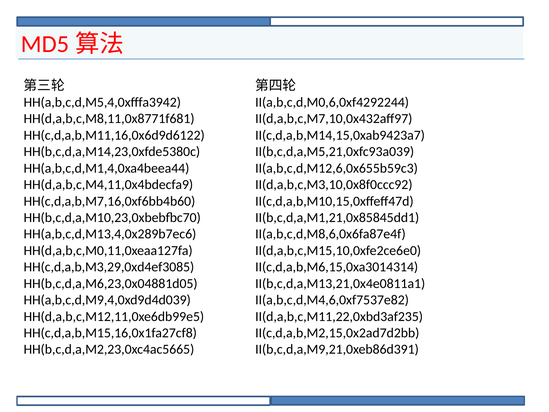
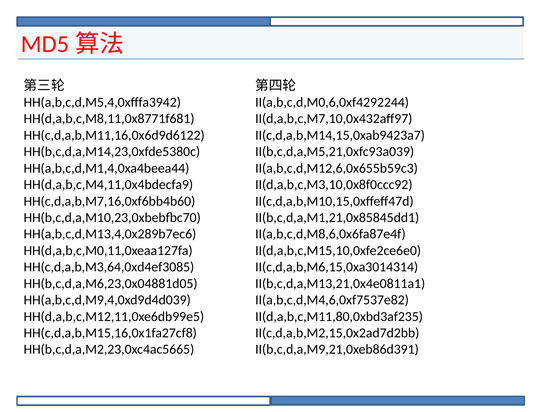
HH(c,d,a,b,M3,29,0xd4ef3085: HH(c,d,a,b,M3,29,0xd4ef3085 -> HH(c,d,a,b,M3,64,0xd4ef3085
II(d,a,b,c,M11,22,0xbd3af235: II(d,a,b,c,M11,22,0xbd3af235 -> II(d,a,b,c,M11,80,0xbd3af235
